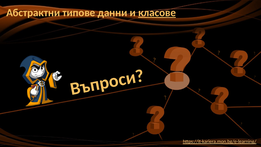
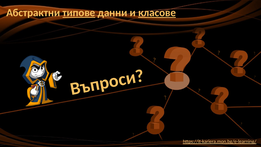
типове underline: none -> present
